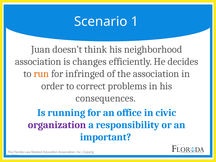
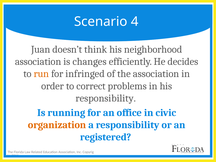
1: 1 -> 4
consequences at (106, 98): consequences -> responsibility
organization colour: purple -> orange
important: important -> registered
